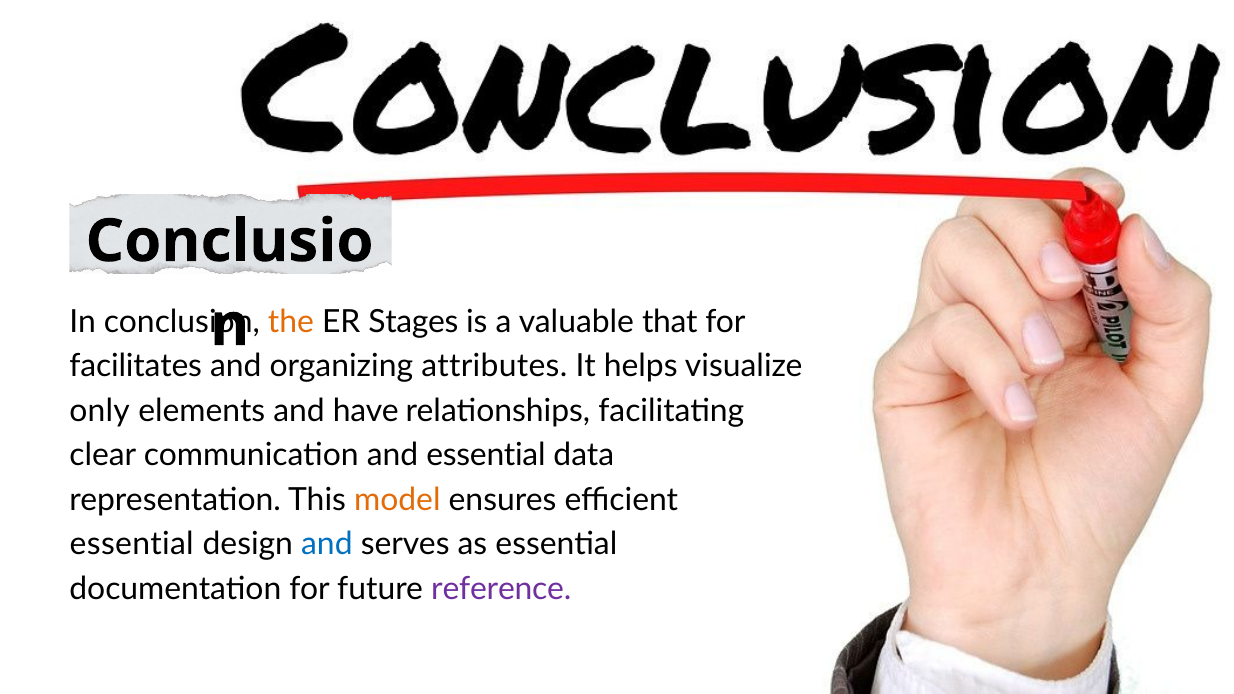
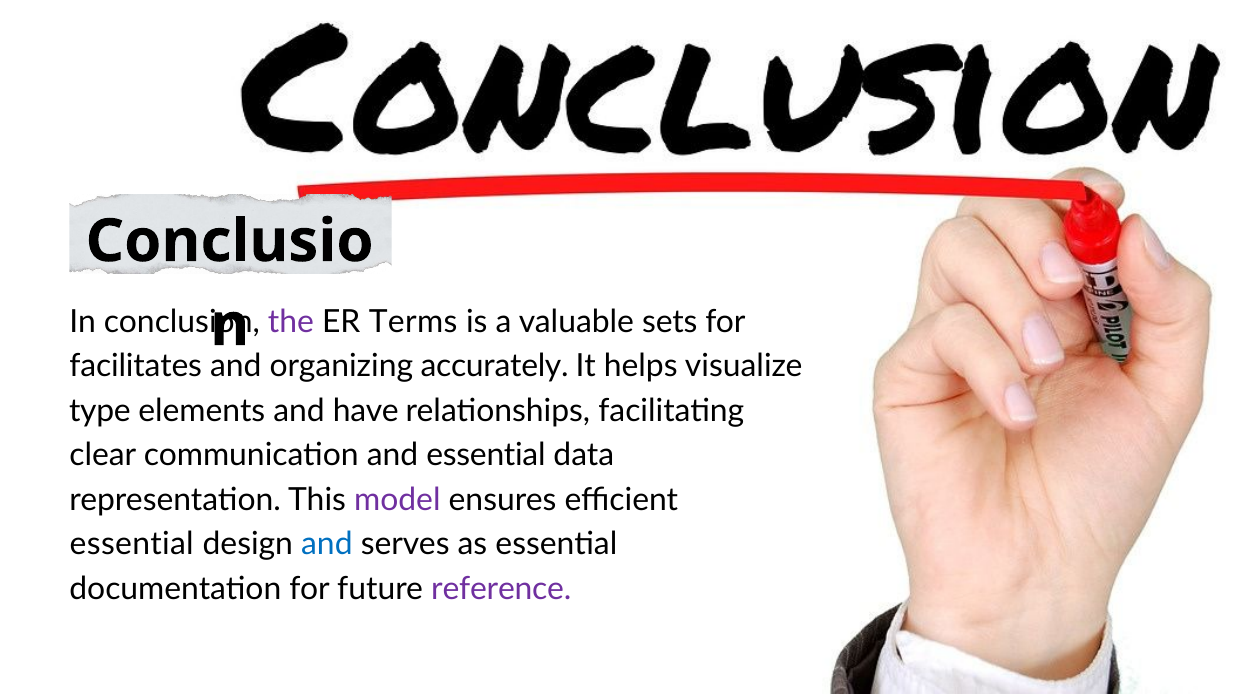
the colour: orange -> purple
Stages: Stages -> Terms
that: that -> sets
attributes: attributes -> accurately
only: only -> type
model colour: orange -> purple
